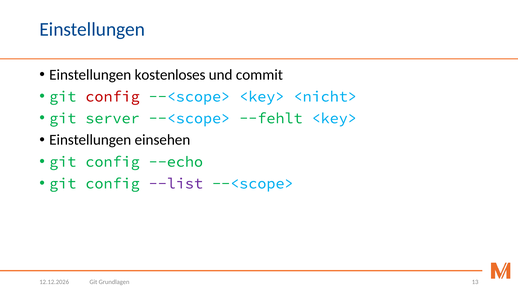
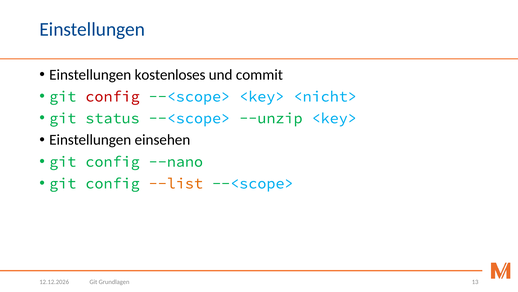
server: server -> status
--fehlt: --fehlt -> --unzip
--echo: --echo -> --nano
--list colour: purple -> orange
